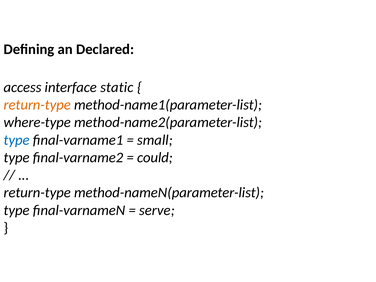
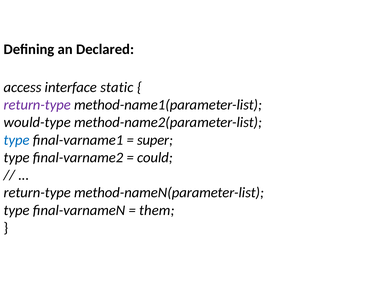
return-type at (37, 105) colour: orange -> purple
where-type: where-type -> would-type
small: small -> super
serve: serve -> them
